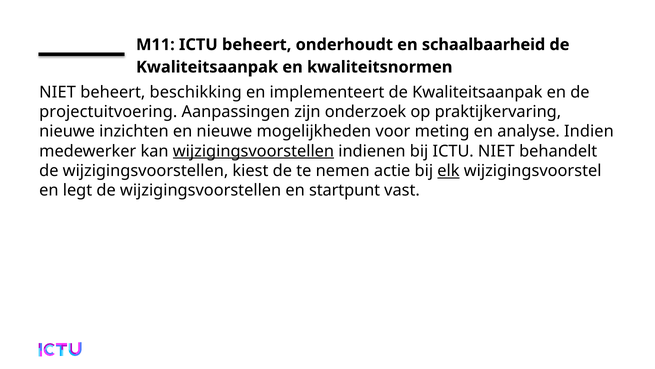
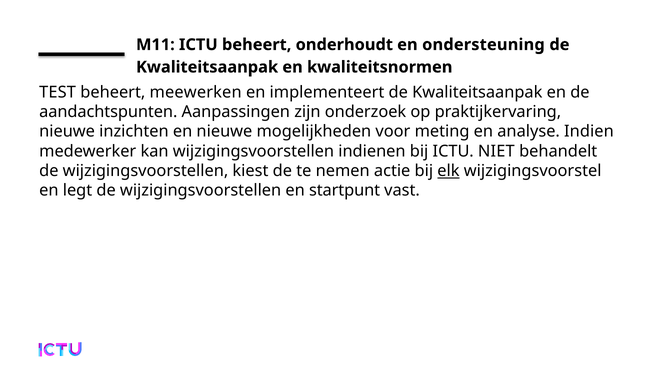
schaalbaarheid: schaalbaarheid -> ondersteuning
NIET at (58, 92): NIET -> TEST
beschikking: beschikking -> meewerken
projectuitvoering: projectuitvoering -> aandachtspunten
wijzigingsvoorstellen at (253, 151) underline: present -> none
